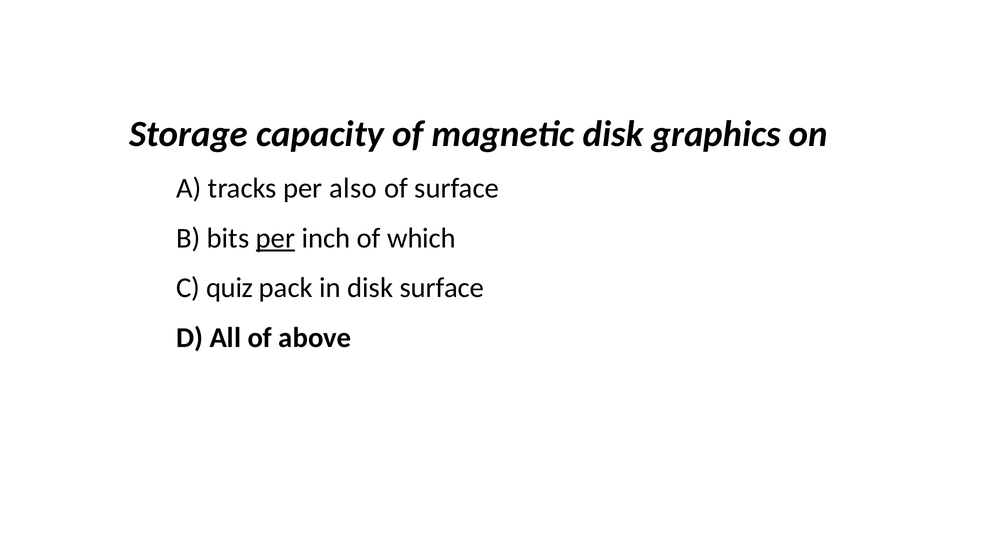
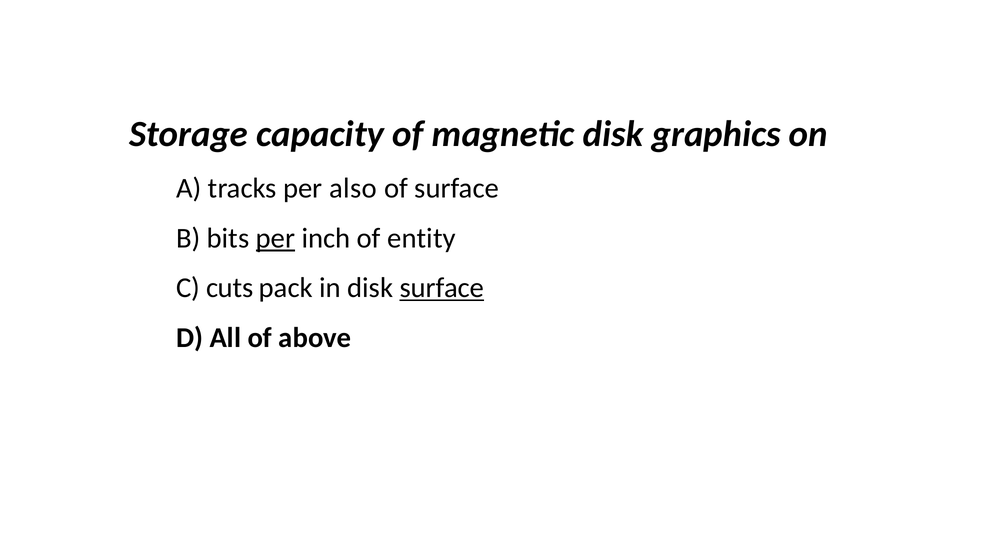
which: which -> entity
quiz: quiz -> cuts
surface at (442, 288) underline: none -> present
